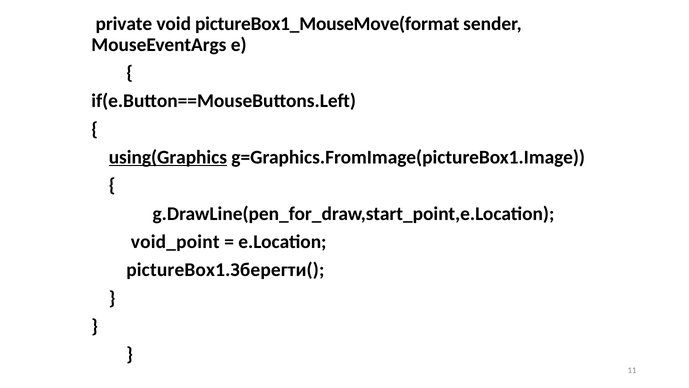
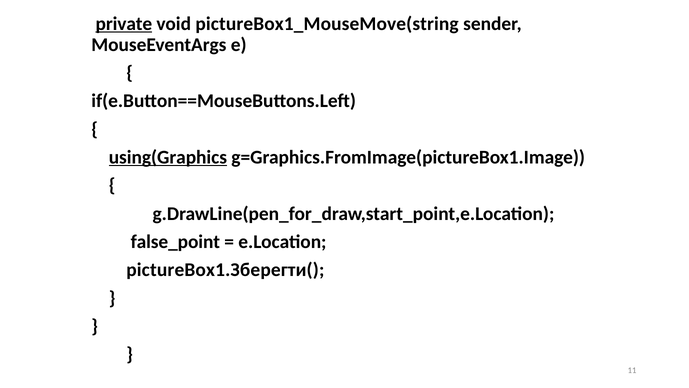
private underline: none -> present
pictureBox1_MouseMove(format: pictureBox1_MouseMove(format -> pictureBox1_MouseMove(string
void_point: void_point -> false_point
